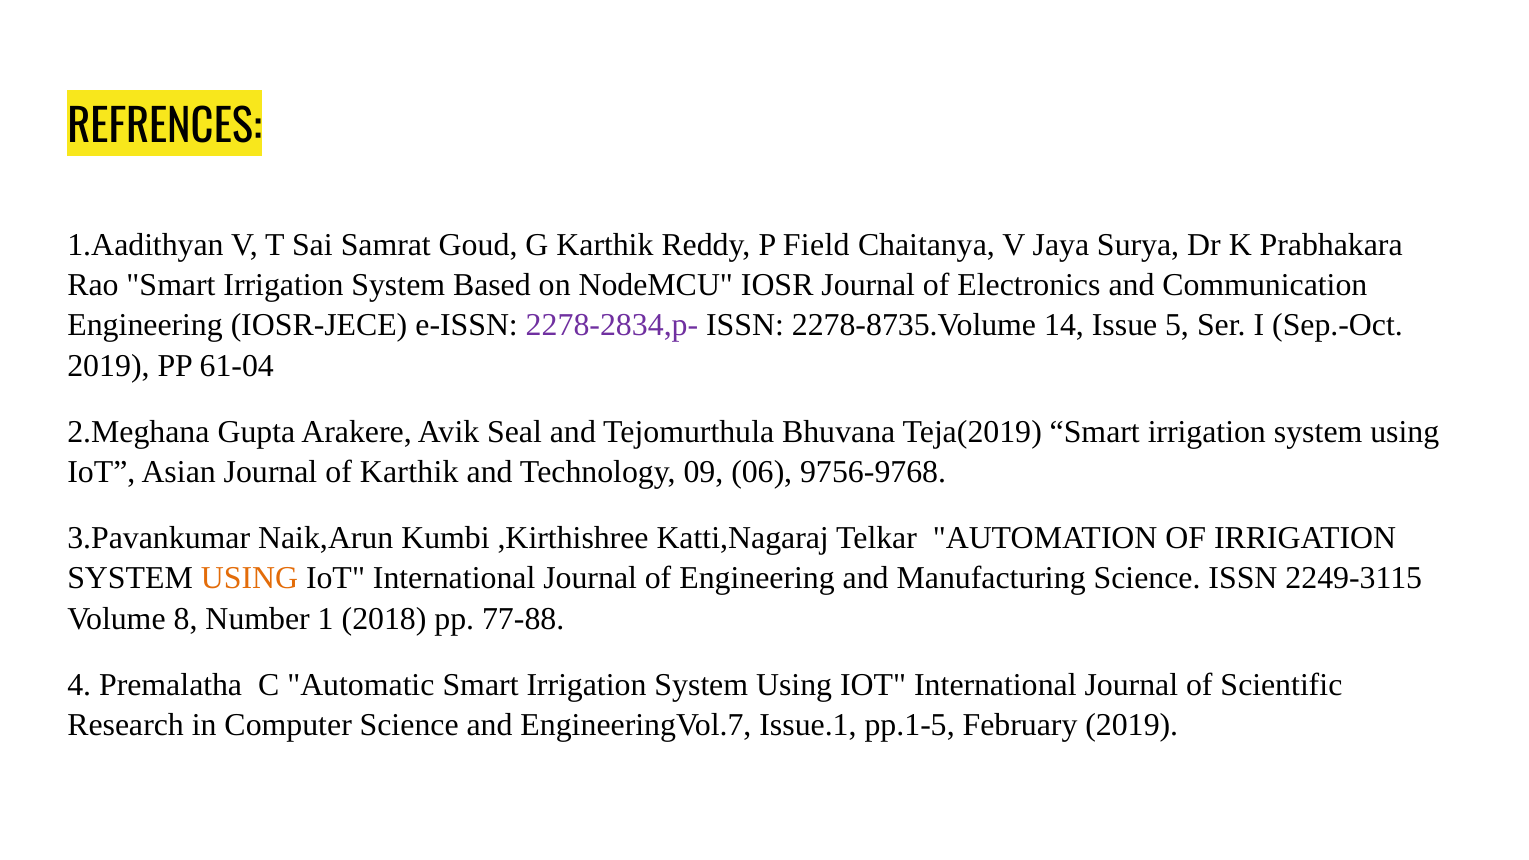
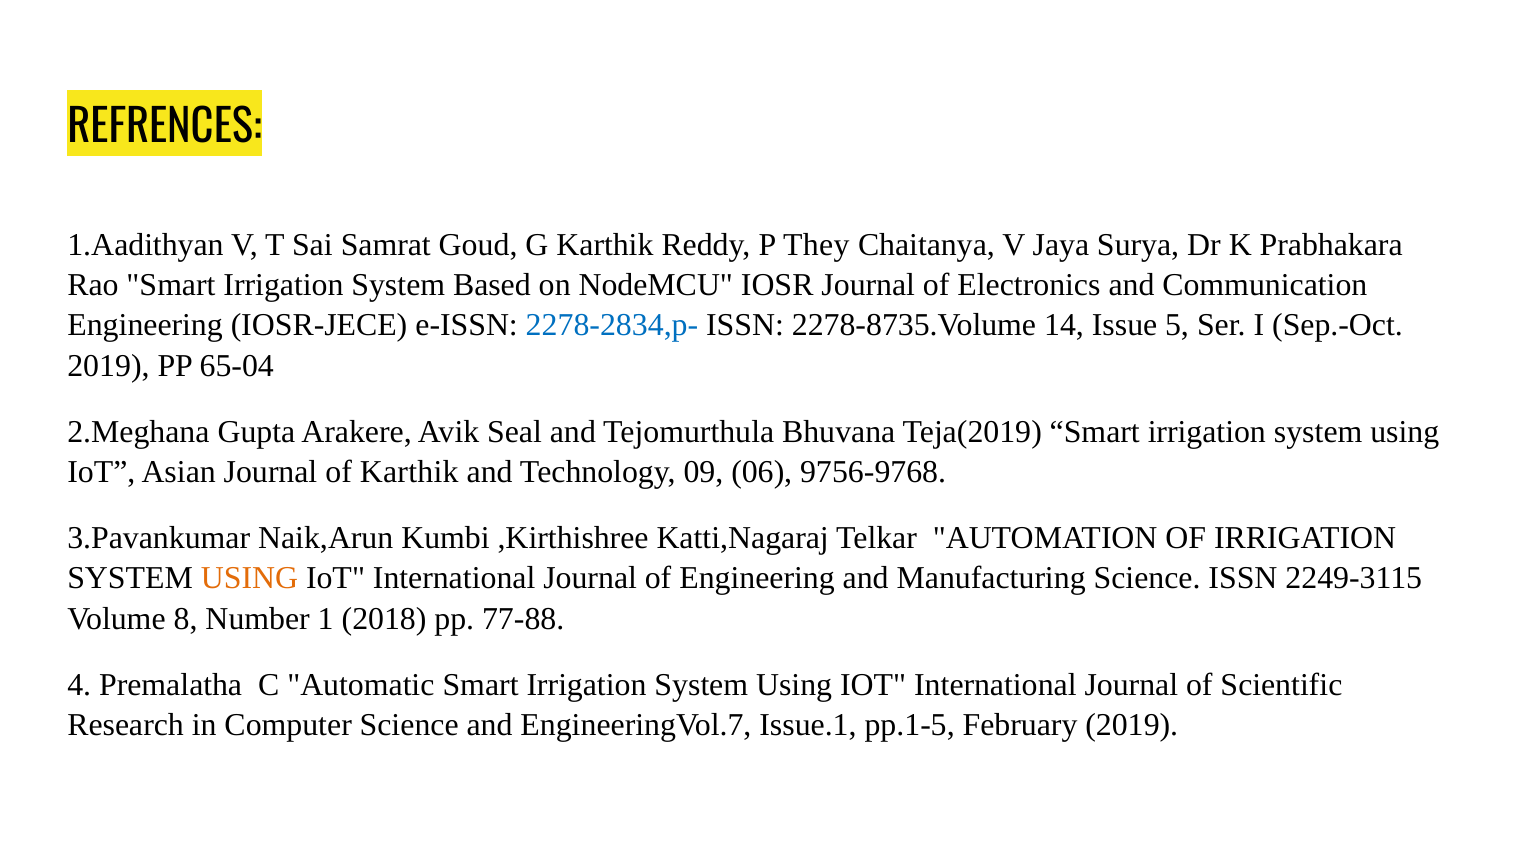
Field: Field -> They
2278-2834,p- colour: purple -> blue
61-04: 61-04 -> 65-04
